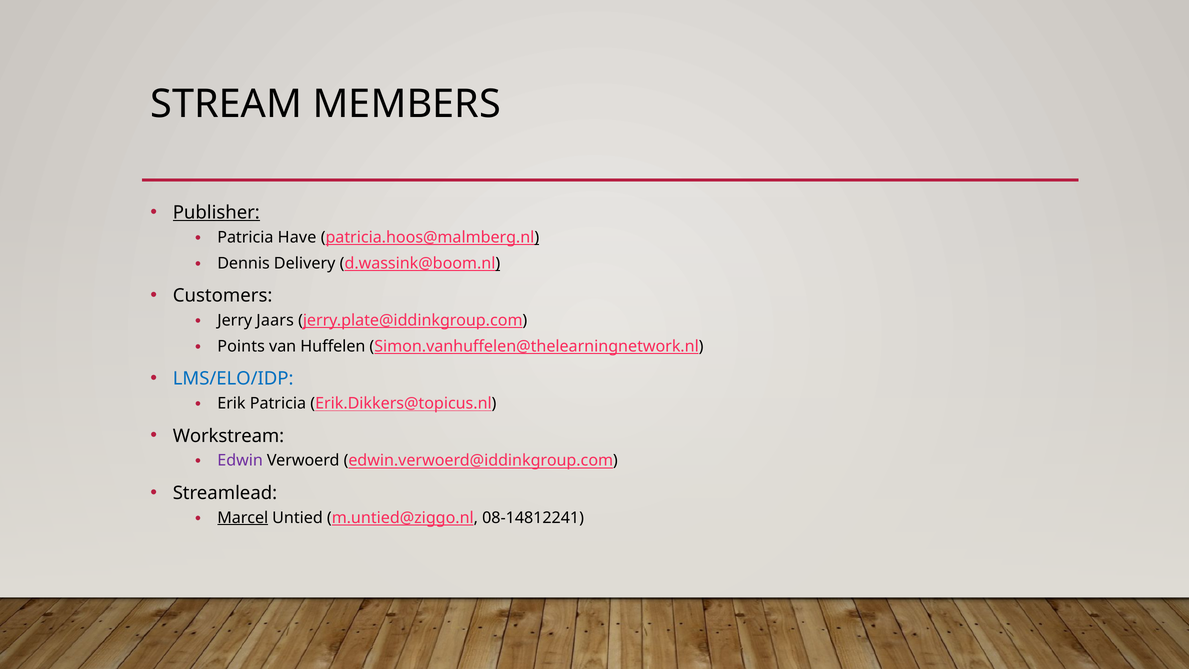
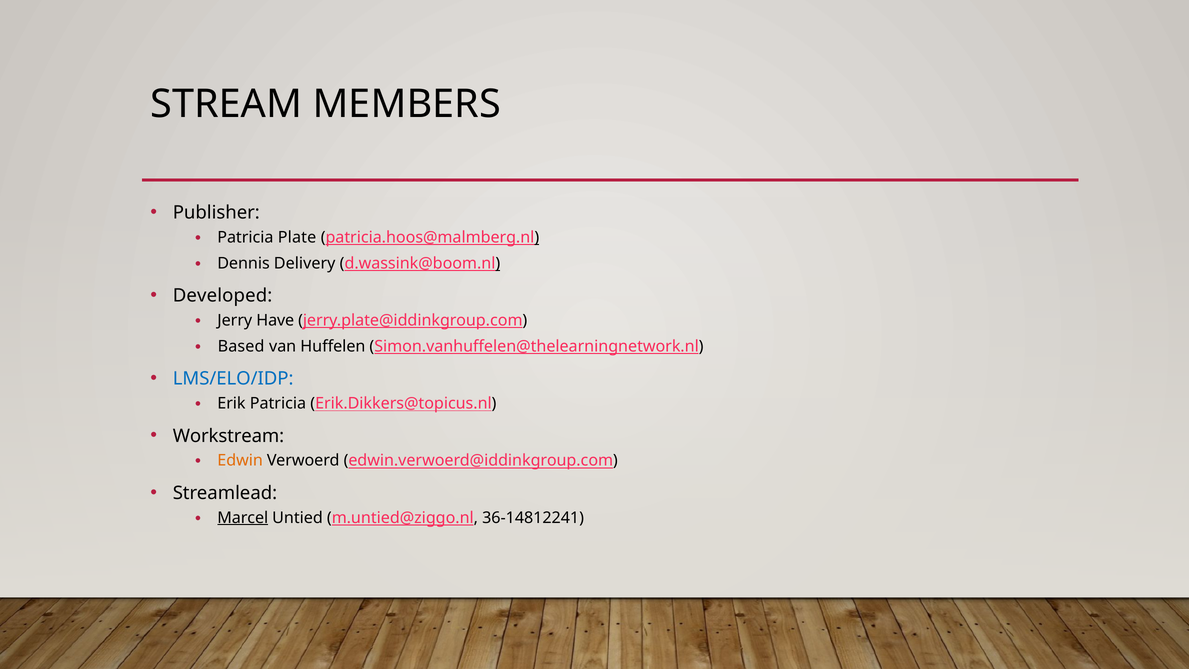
Publisher underline: present -> none
Have: Have -> Plate
Customers: Customers -> Developed
Jaars: Jaars -> Have
Points: Points -> Based
Edwin colour: purple -> orange
08-14812241: 08-14812241 -> 36-14812241
